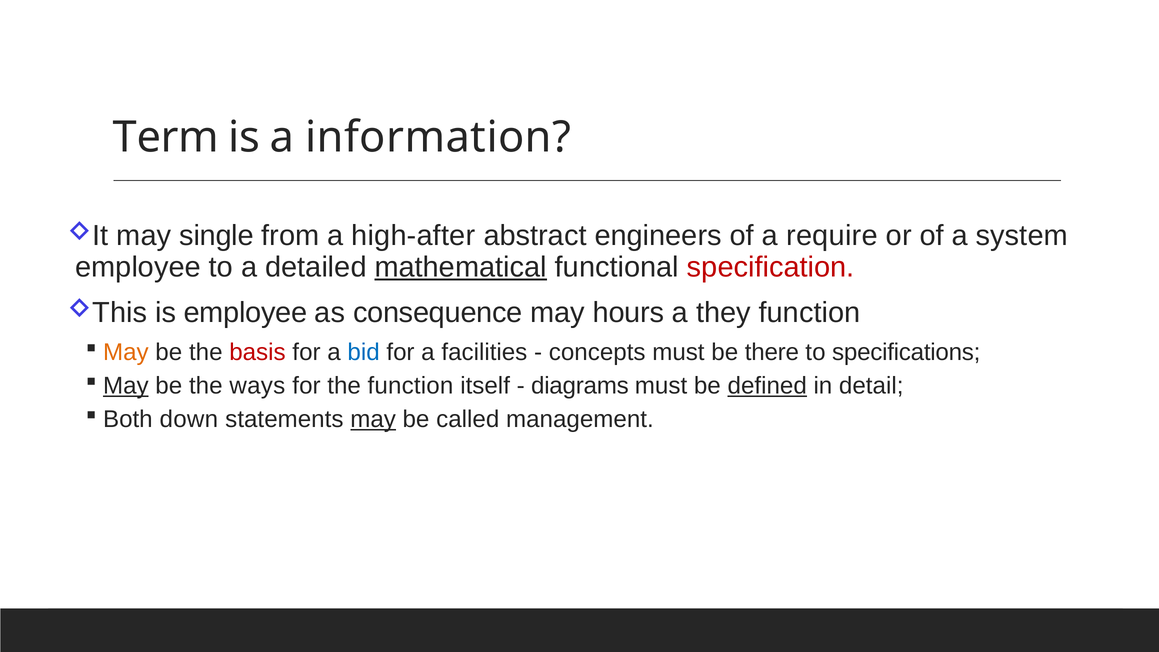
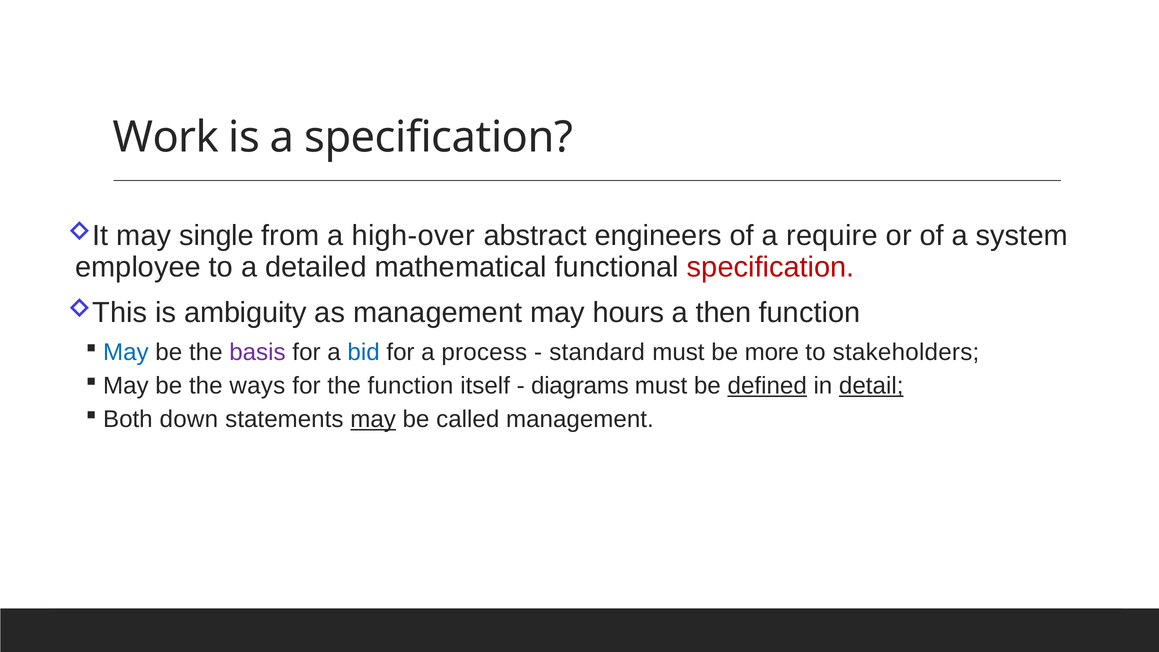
Term: Term -> Work
a information: information -> specification
high-after: high-after -> high-over
mathematical underline: present -> none
is employee: employee -> ambiguity
as consequence: consequence -> management
they: they -> then
May at (126, 352) colour: orange -> blue
basis colour: red -> purple
facilities: facilities -> process
concepts: concepts -> standard
there: there -> more
specifications: specifications -> stakeholders
May at (126, 386) underline: present -> none
detail underline: none -> present
